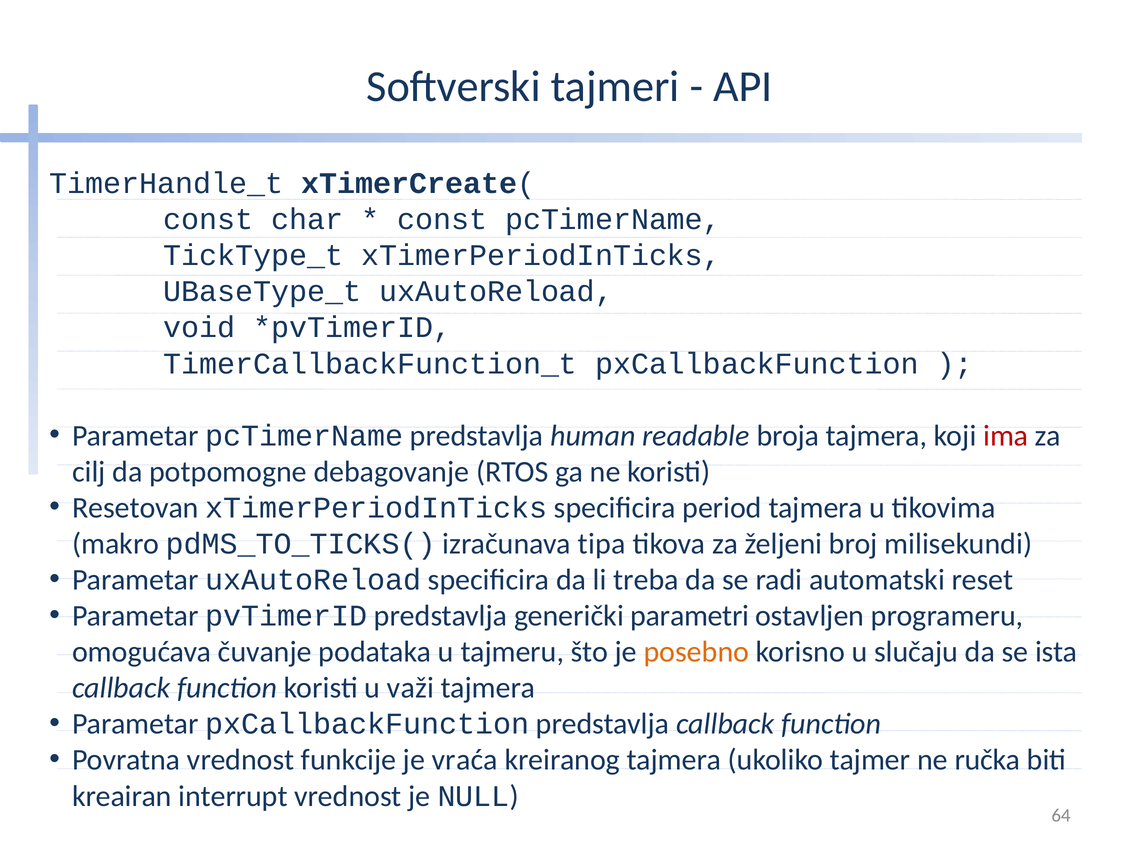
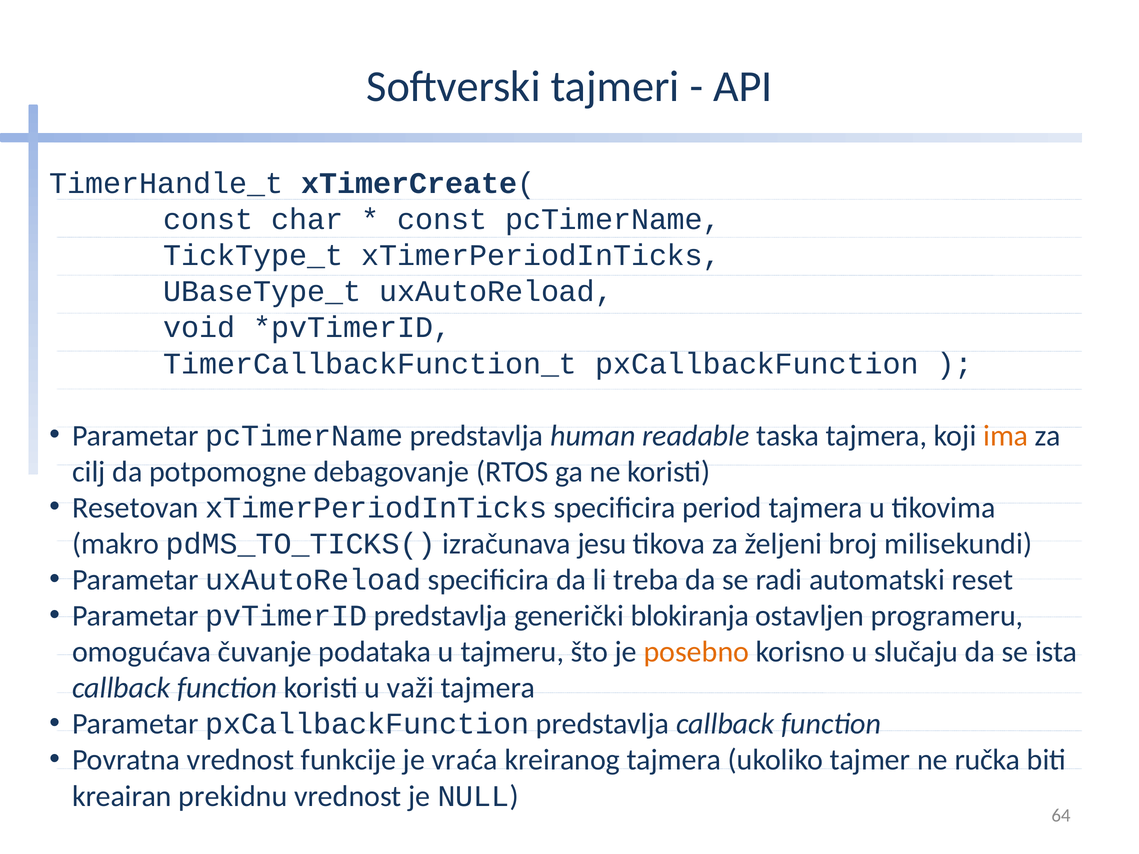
broja: broja -> taska
ima colour: red -> orange
tipa: tipa -> jesu
parametri: parametri -> blokiranja
interrupt: interrupt -> prekidnu
